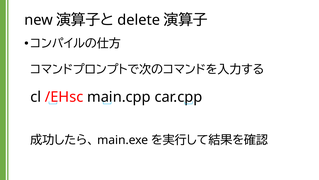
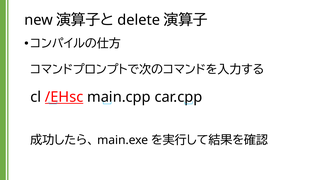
/EHsc underline: none -> present
